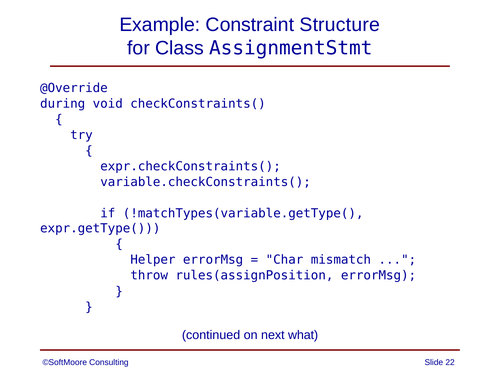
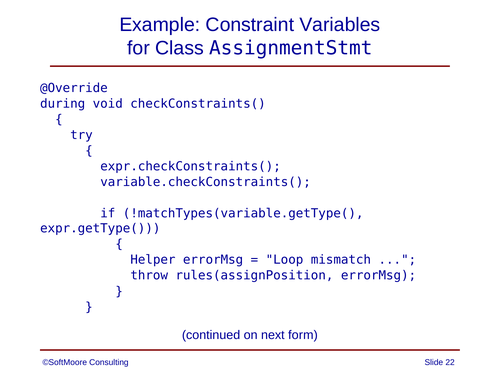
Structure: Structure -> Variables
Char: Char -> Loop
what: what -> form
